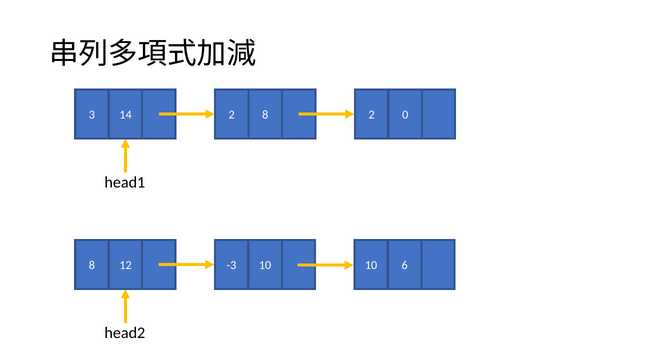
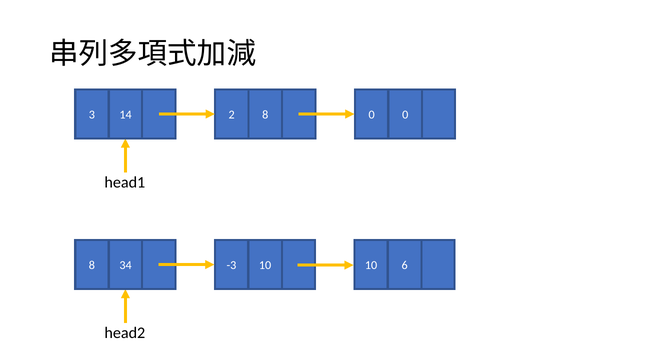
14 2: 2 -> 0
12: 12 -> 34
